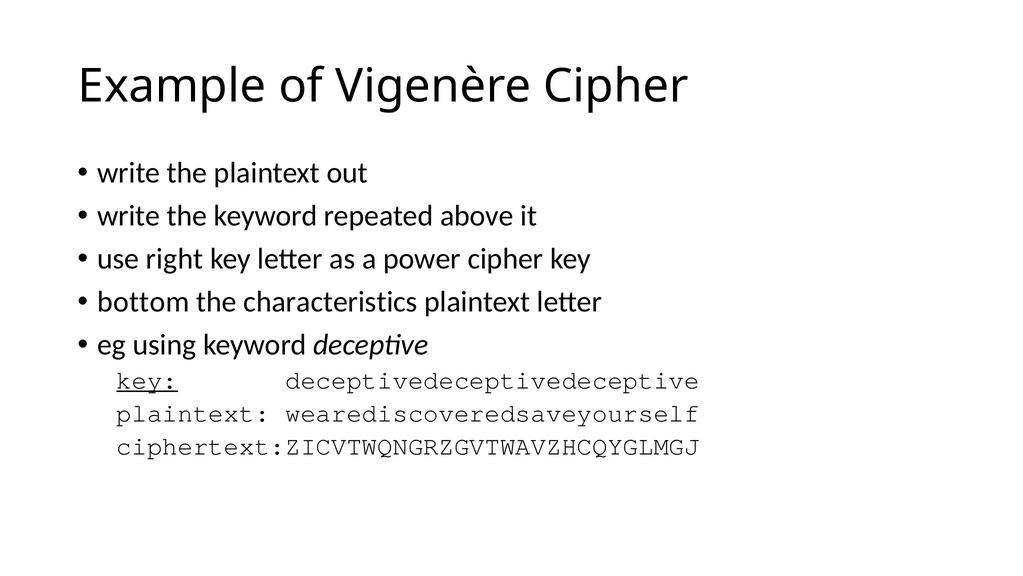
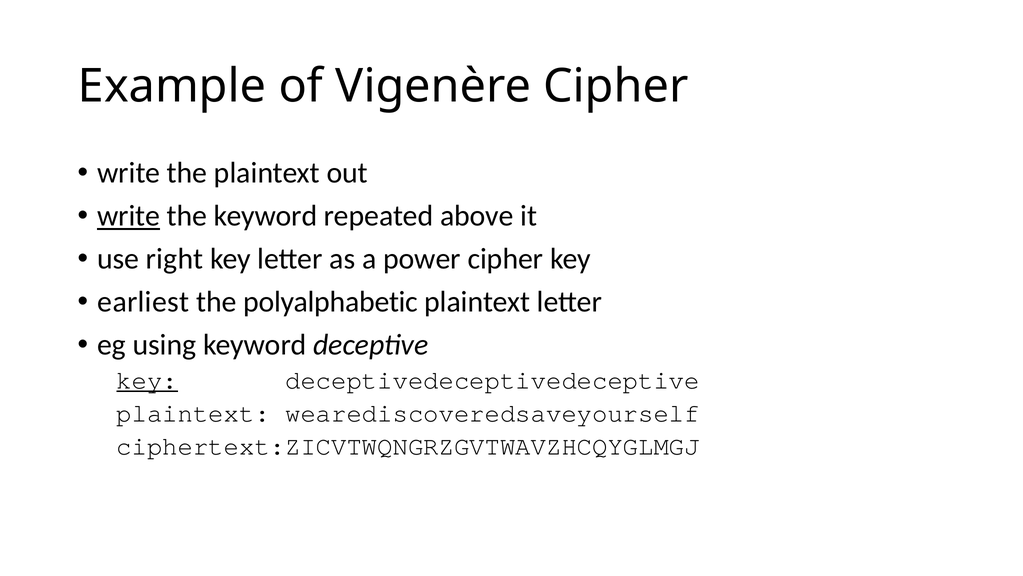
write at (129, 216) underline: none -> present
bottom: bottom -> earliest
characteristics: characteristics -> polyalphabetic
